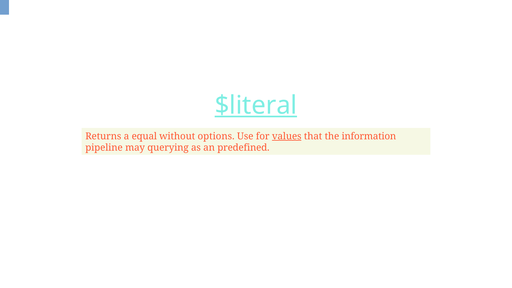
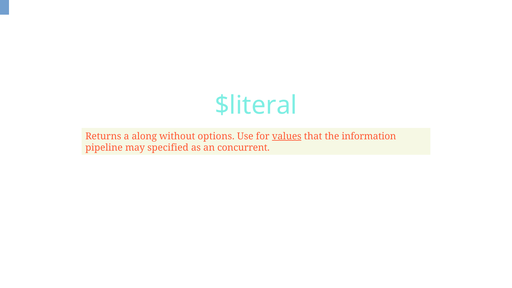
$literal underline: present -> none
equal: equal -> along
querying: querying -> specified
predefined: predefined -> concurrent
